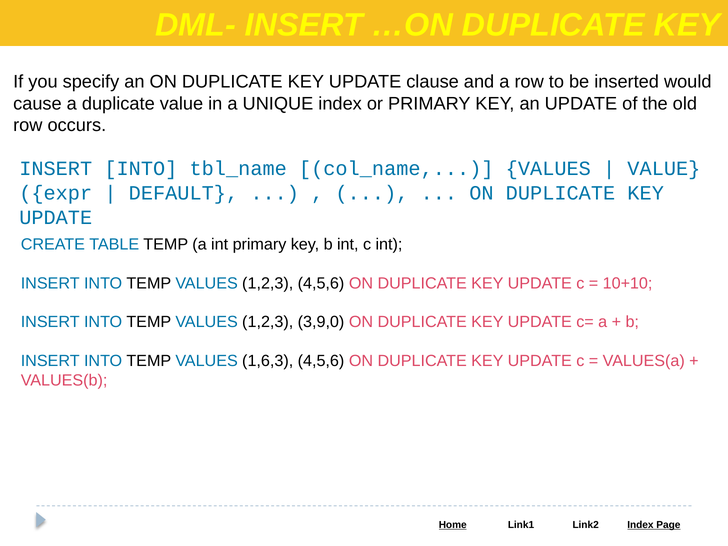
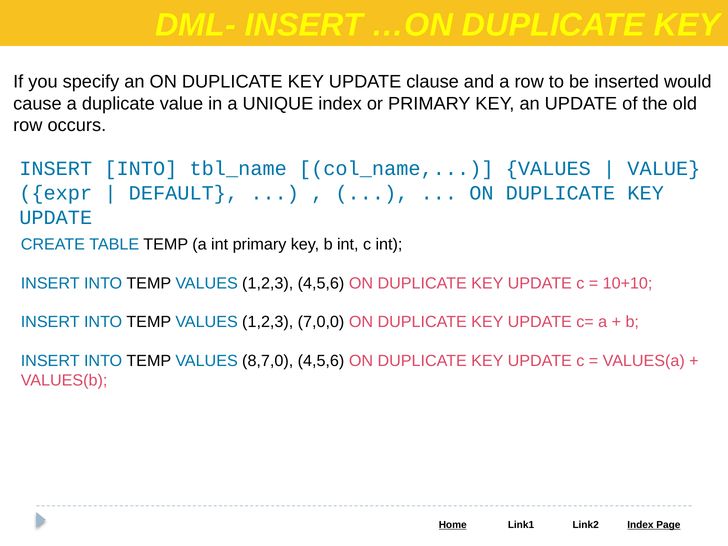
3,9,0: 3,9,0 -> 7,0,0
1,6,3: 1,6,3 -> 8,7,0
